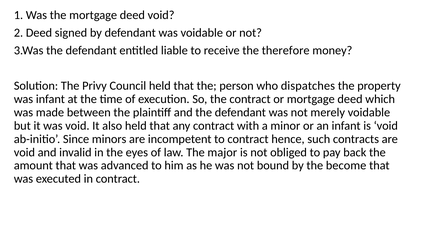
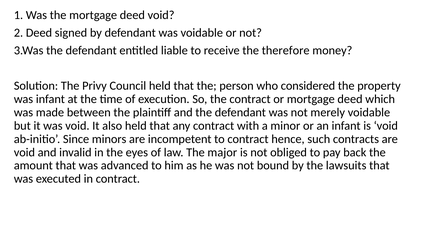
dispatches: dispatches -> considered
become: become -> lawsuits
